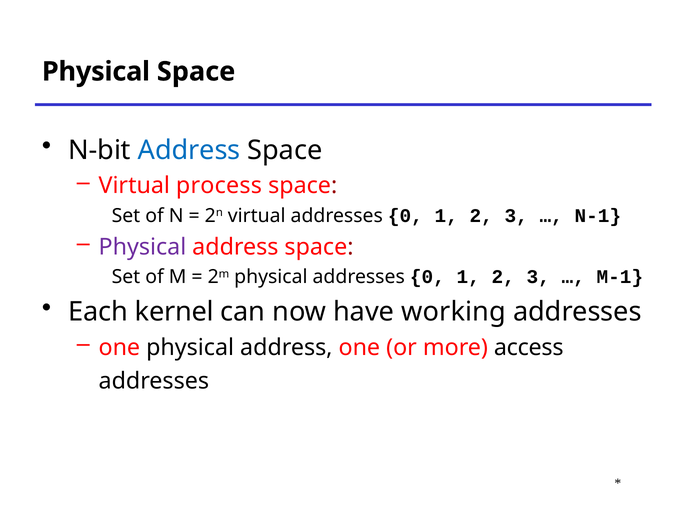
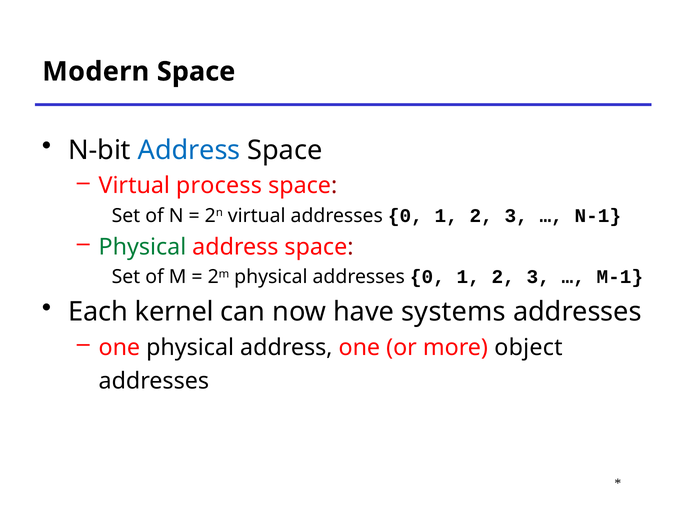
Physical at (96, 72): Physical -> Modern
Physical at (142, 247) colour: purple -> green
working: working -> systems
access: access -> object
